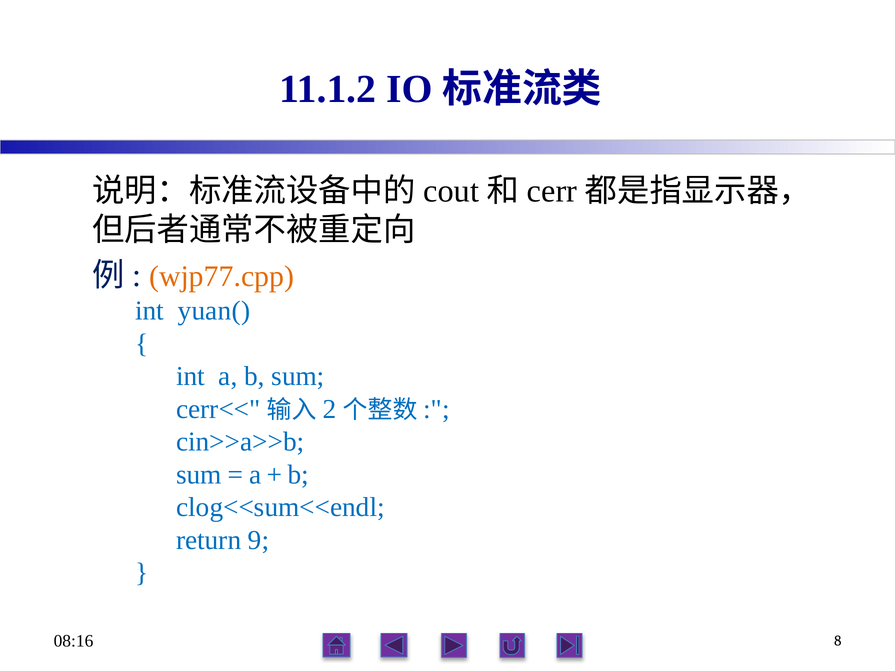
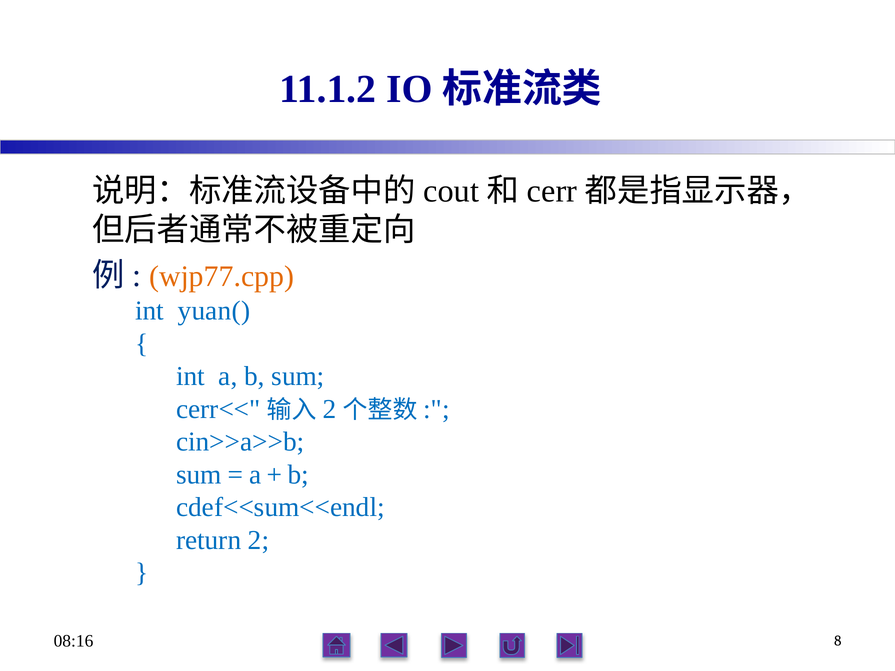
clog<<sum<<endl: clog<<sum<<endl -> cdef<<sum<<endl
return 9: 9 -> 2
